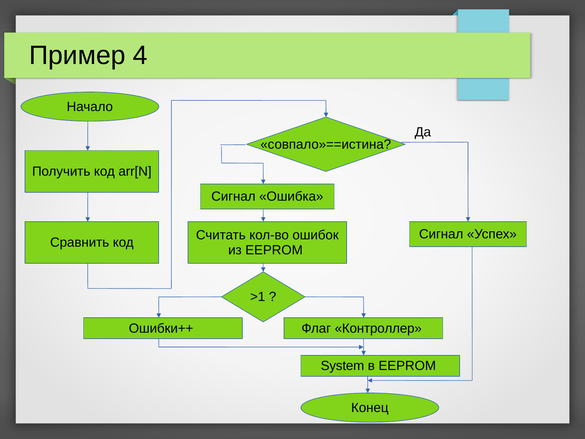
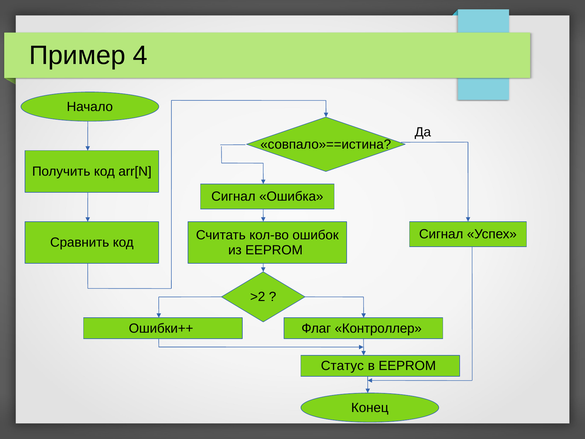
>1: >1 -> >2
System: System -> Статус
